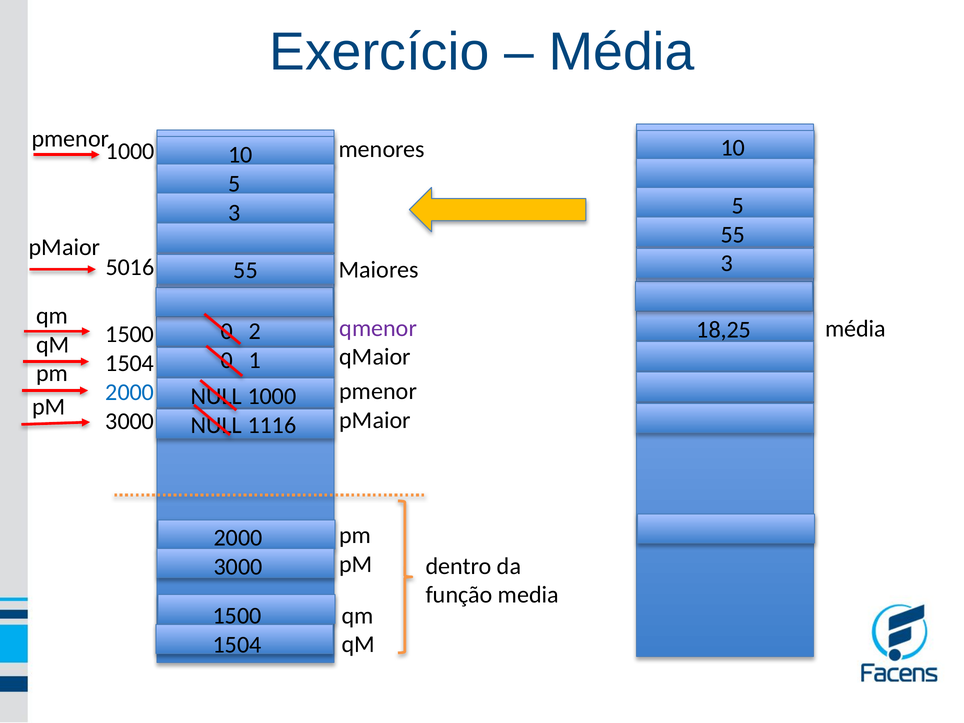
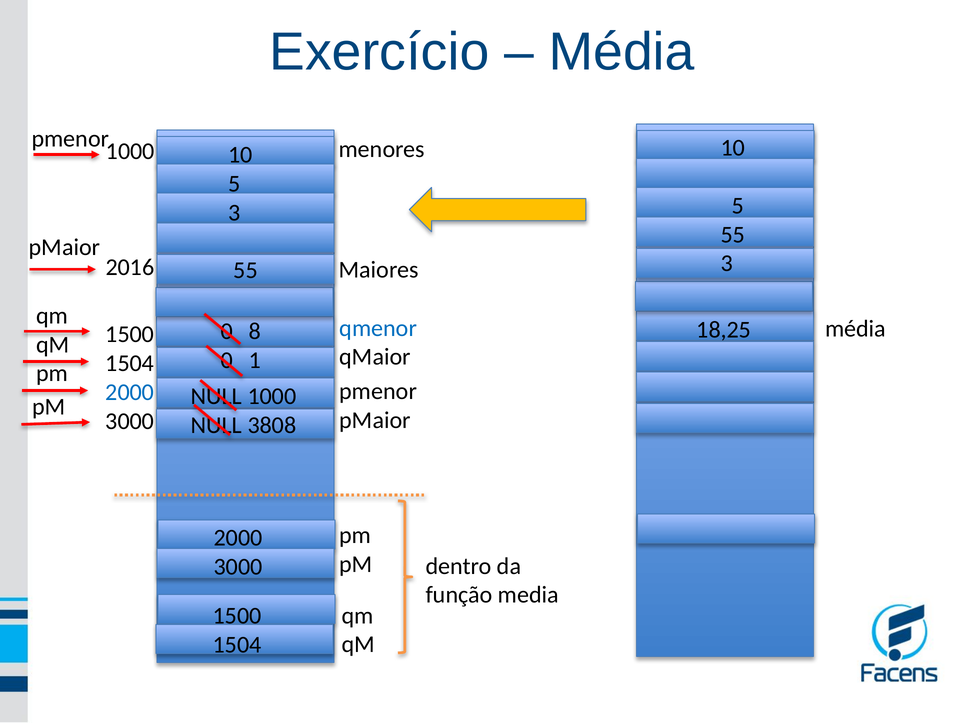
5016: 5016 -> 2016
qmenor colour: purple -> blue
2: 2 -> 8
1116: 1116 -> 3808
